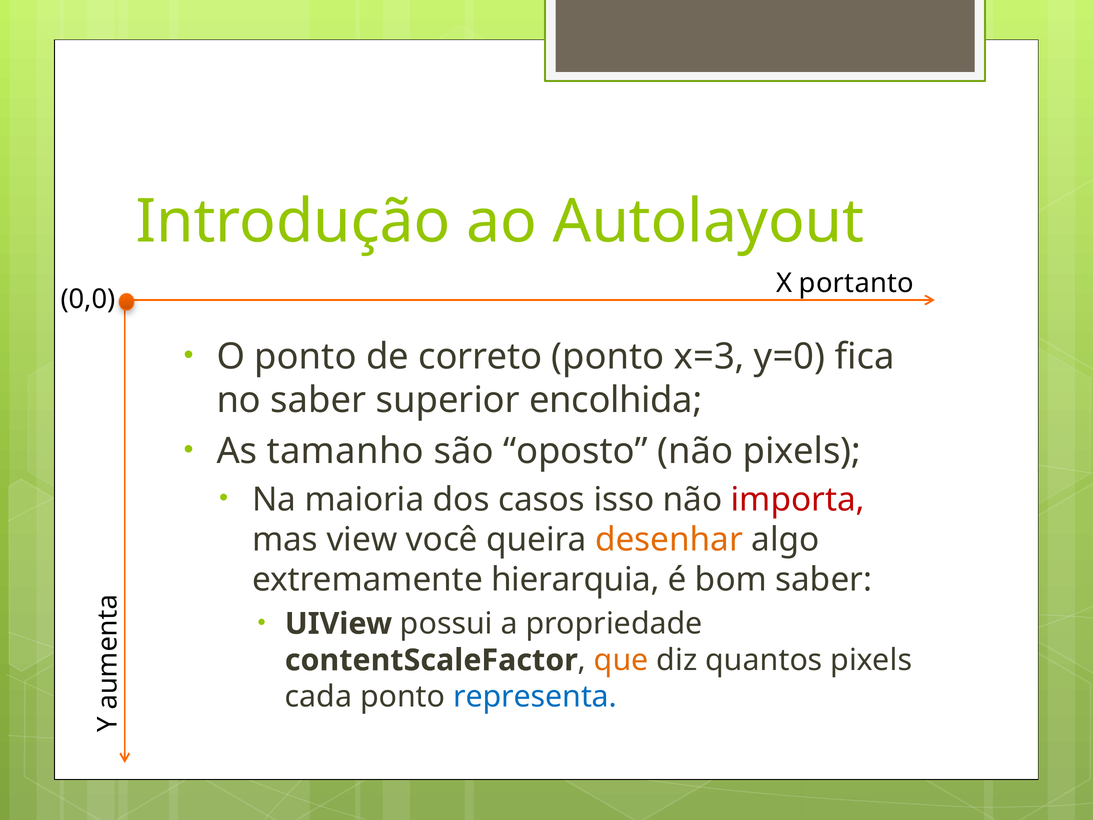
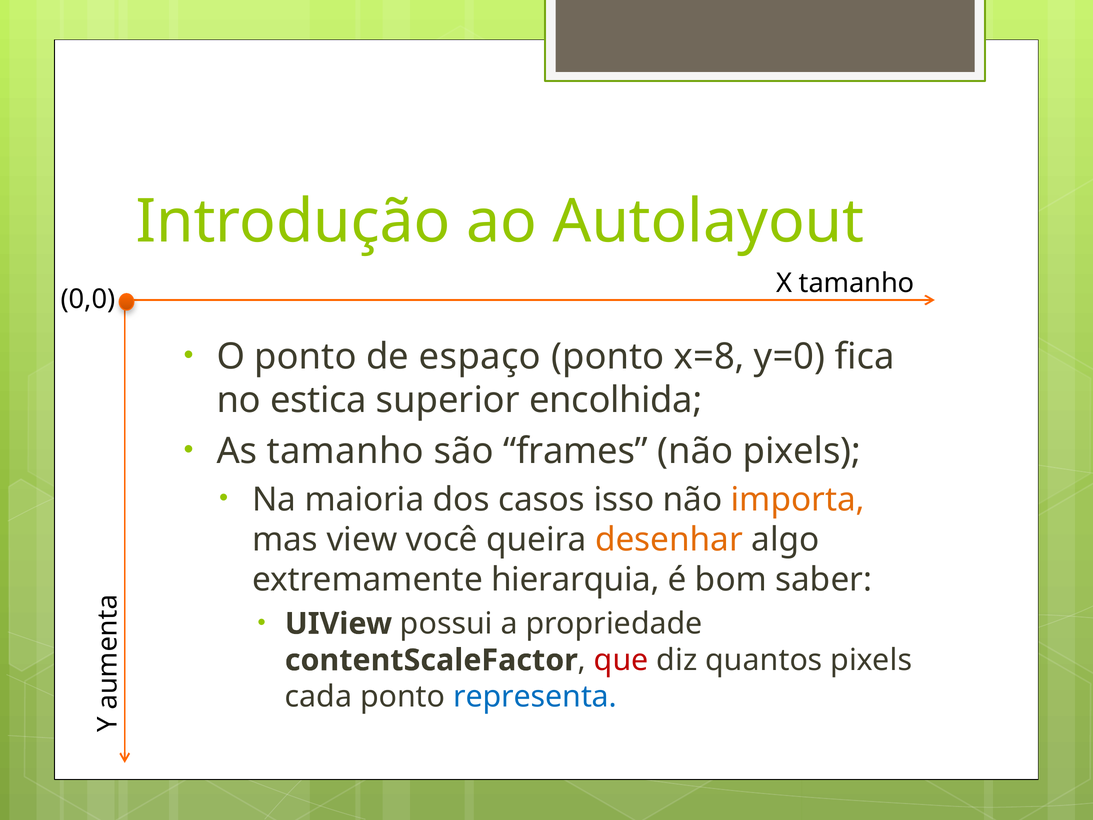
X portanto: portanto -> tamanho
correto: correto -> espaço
x=3: x=3 -> x=8
no saber: saber -> estica
oposto: oposto -> frames
importa colour: red -> orange
que colour: orange -> red
